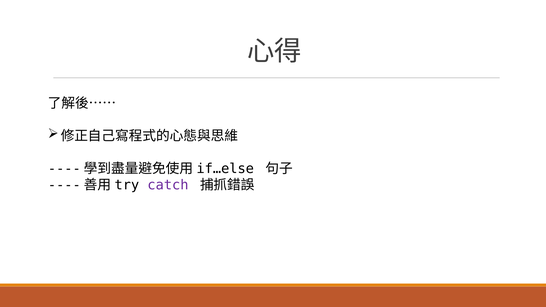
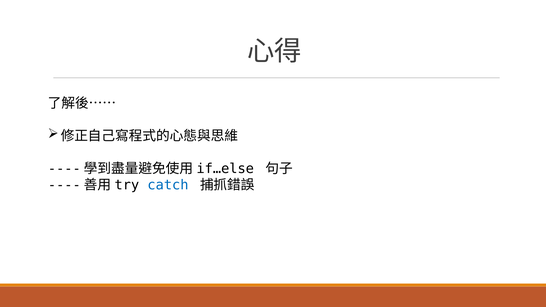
catch colour: purple -> blue
